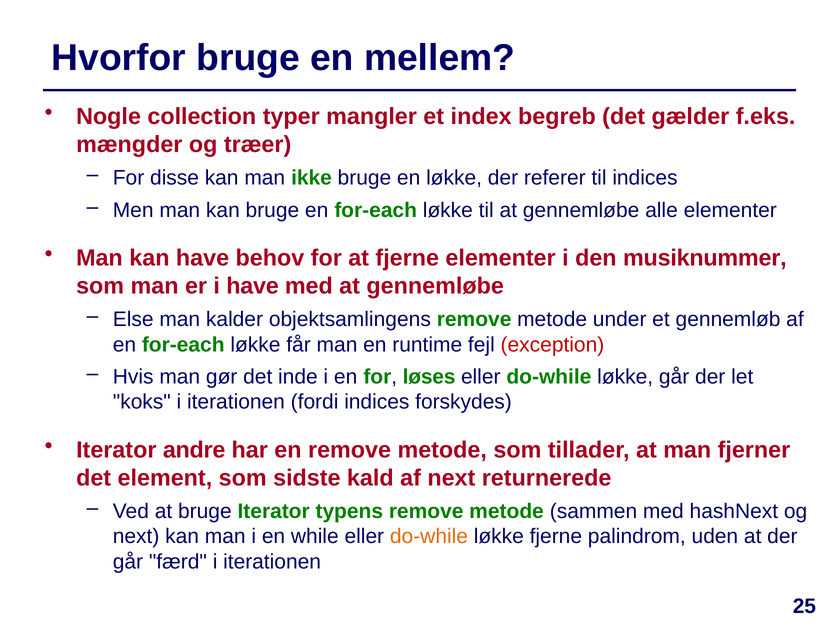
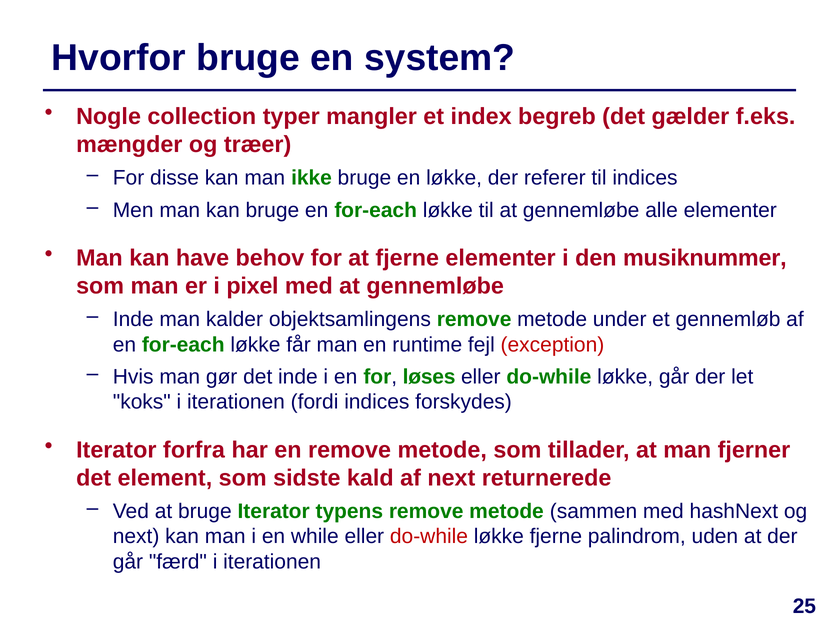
mellem: mellem -> system
i have: have -> pixel
Else at (133, 319): Else -> Inde
andre: andre -> forfra
do-while at (429, 536) colour: orange -> red
